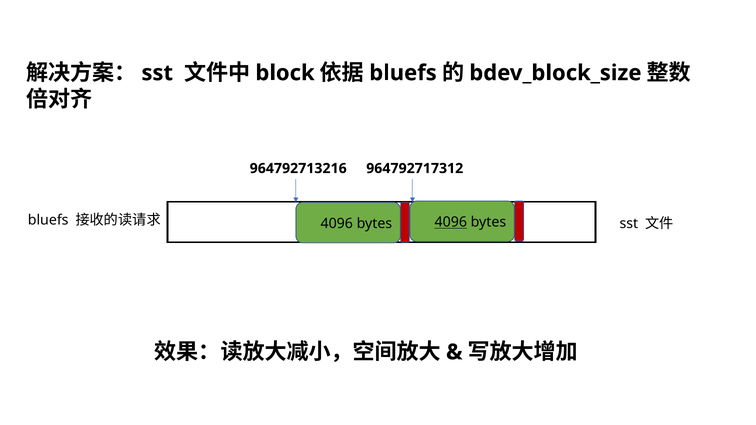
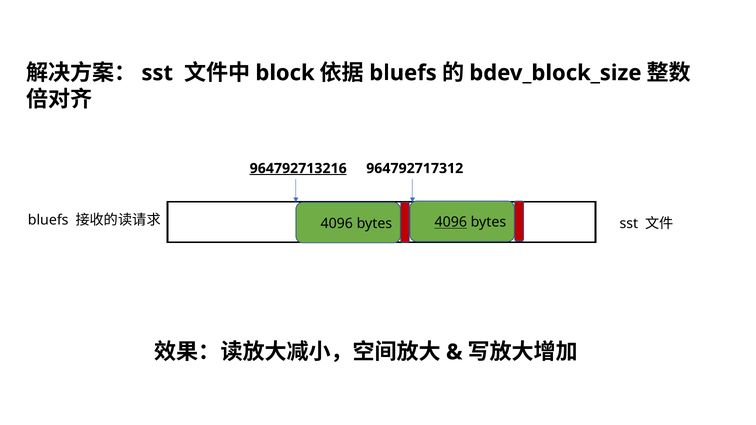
964792713216 underline: none -> present
